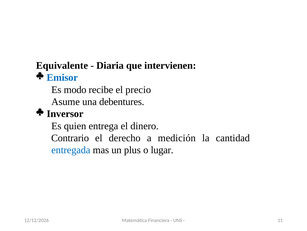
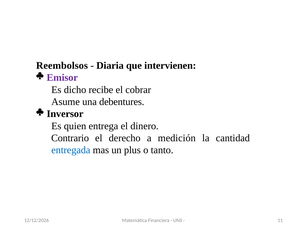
Equivalente: Equivalente -> Reembolsos
Emisor colour: blue -> purple
modo: modo -> dicho
precio: precio -> cobrar
lugar: lugar -> tanto
